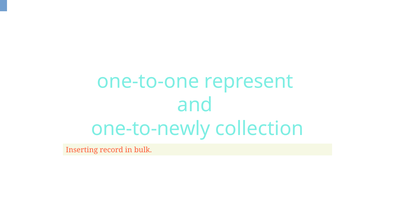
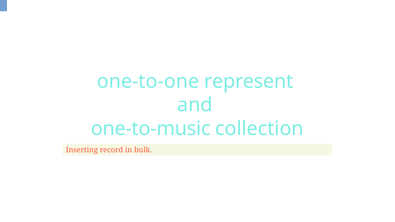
one-to-newly: one-to-newly -> one-to-music
